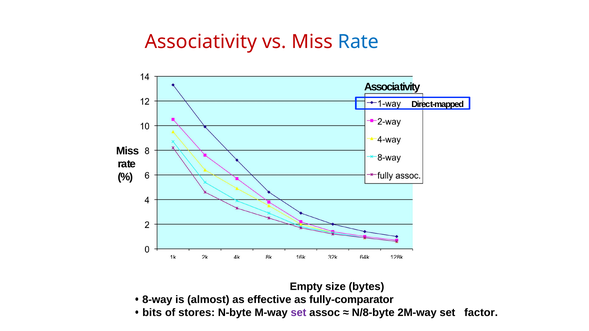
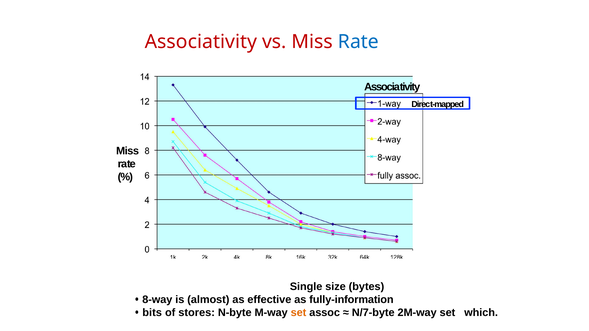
Empty: Empty -> Single
fully-comparator: fully-comparator -> fully-information
set at (299, 313) colour: purple -> orange
N/8-byte: N/8-byte -> N/7-byte
factor: factor -> which
